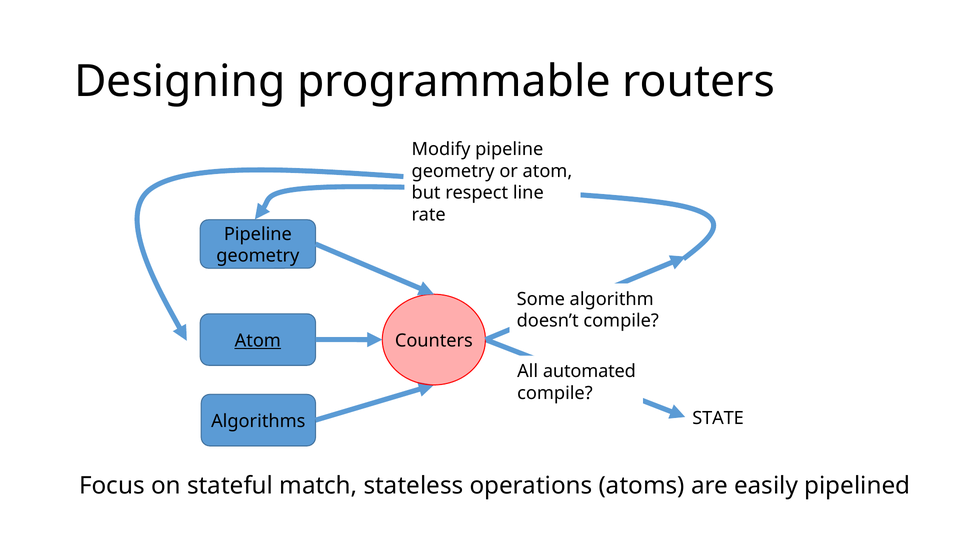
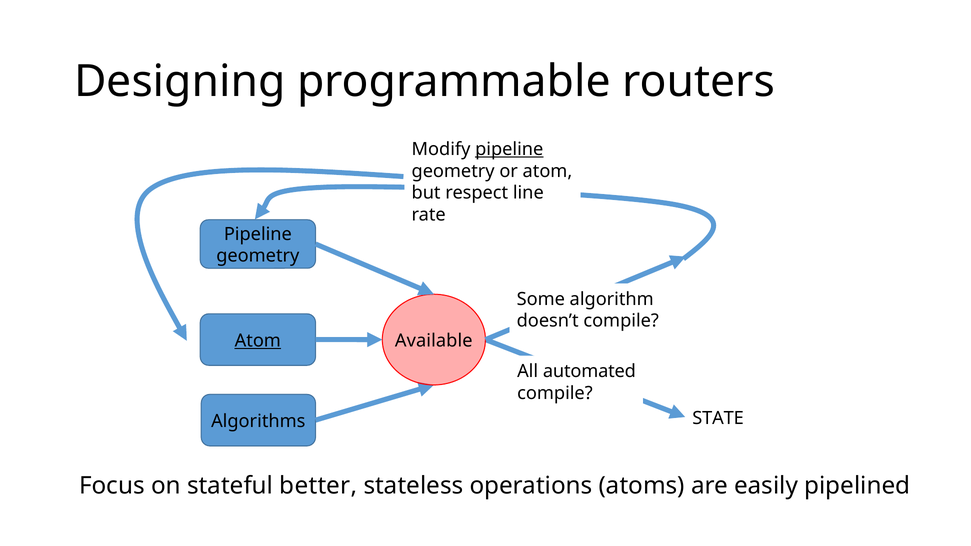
pipeline at (509, 149) underline: none -> present
Counters: Counters -> Available
match: match -> better
